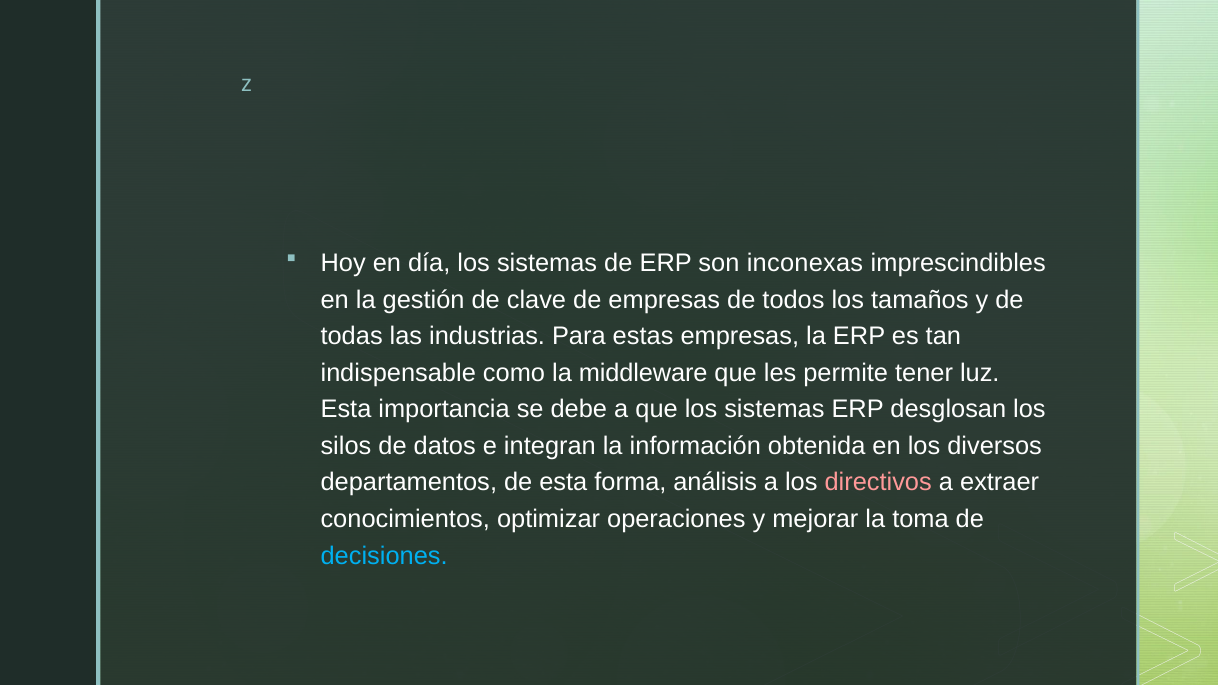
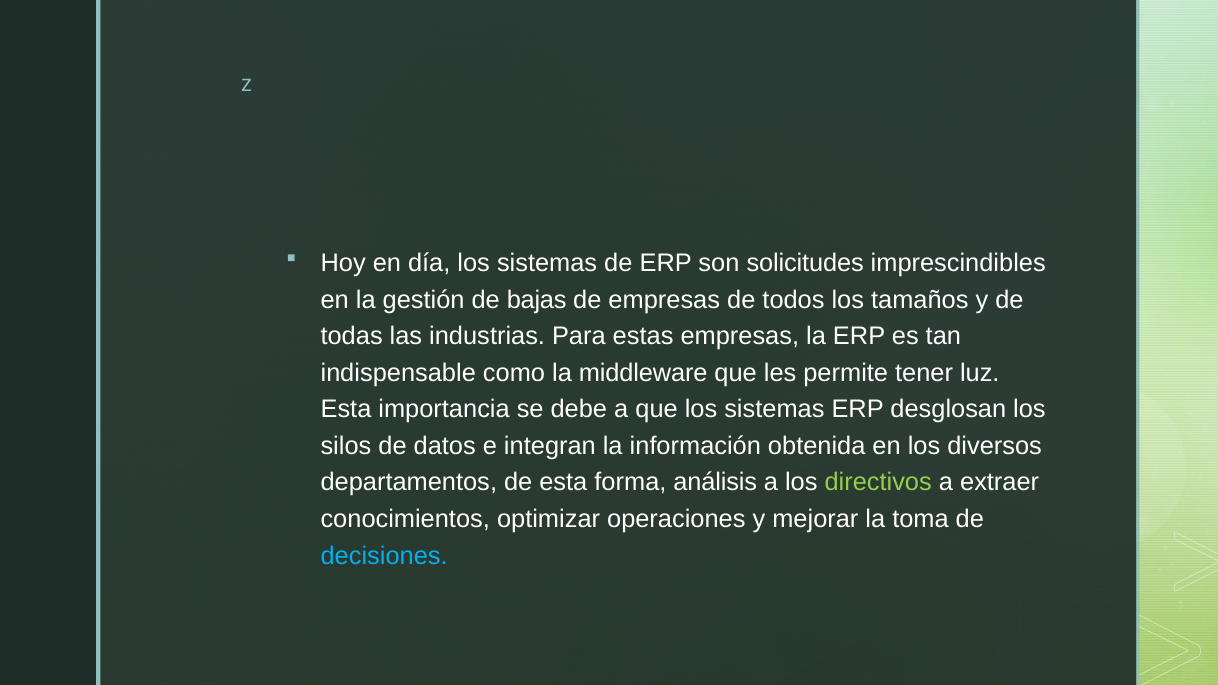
inconexas: inconexas -> solicitudes
clave: clave -> bajas
directivos colour: pink -> light green
